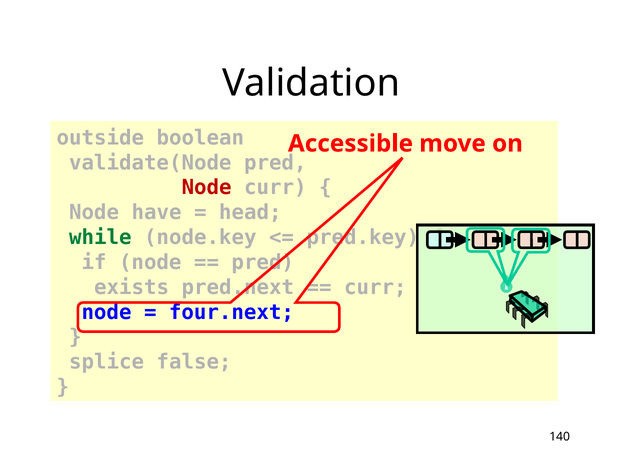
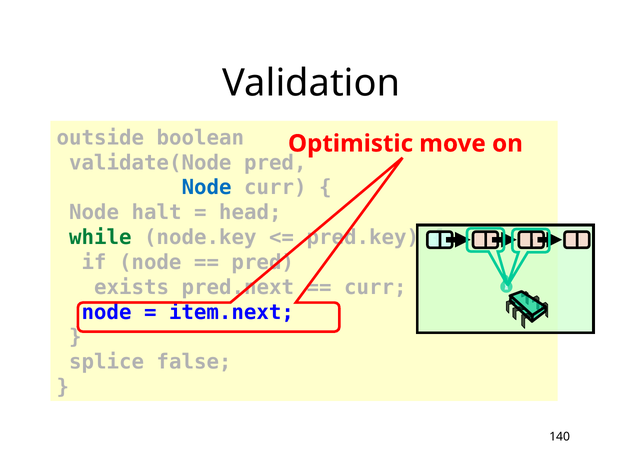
Accessible: Accessible -> Optimistic
Node at (207, 188) colour: red -> blue
have: have -> halt
four.next: four.next -> item.next
